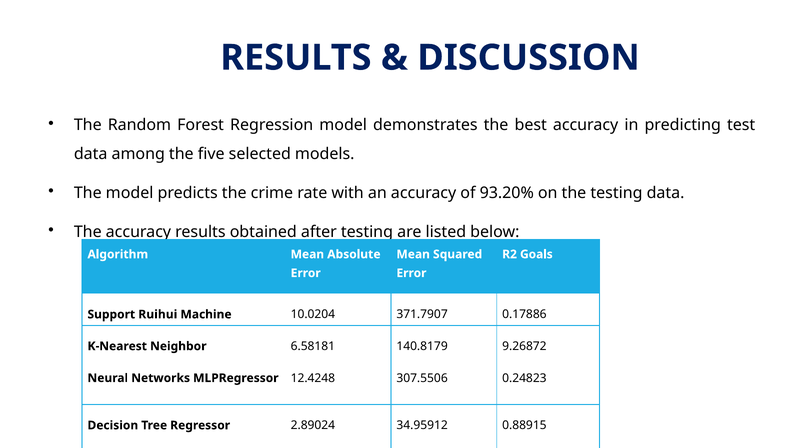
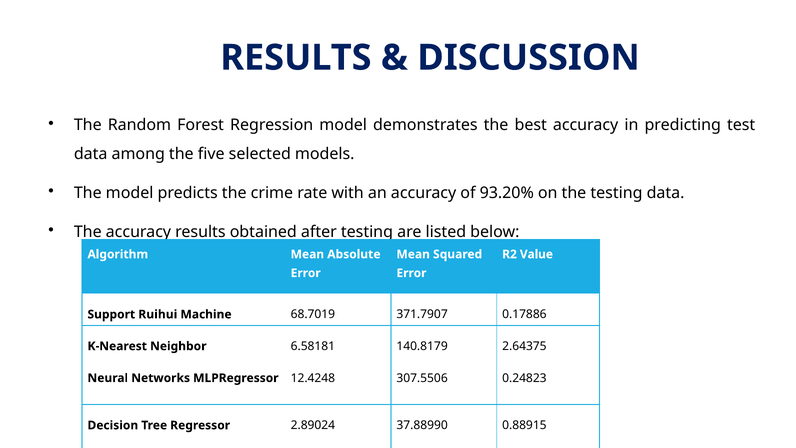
Goals: Goals -> Value
10.0204: 10.0204 -> 68.7019
9.26872: 9.26872 -> 2.64375
34.95912: 34.95912 -> 37.88990
